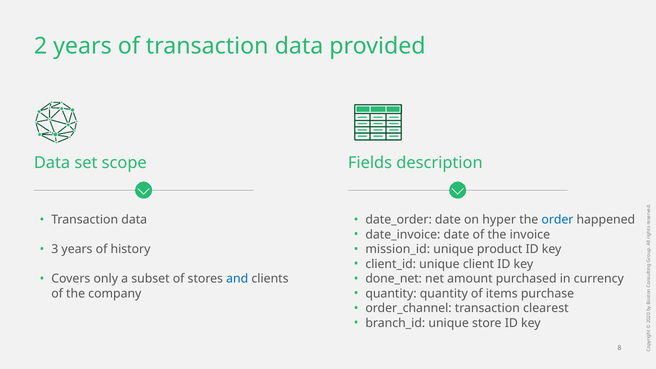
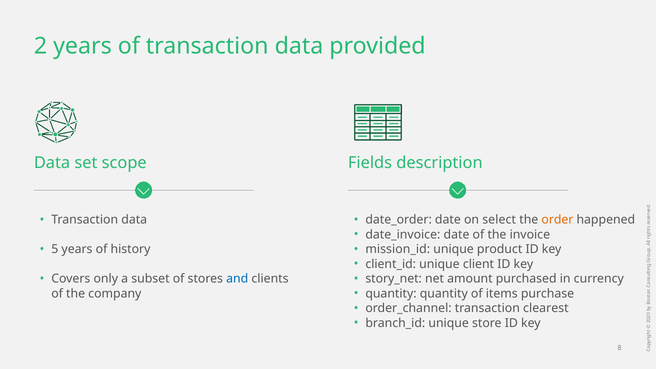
hyper: hyper -> select
order colour: blue -> orange
3: 3 -> 5
done_net: done_net -> story_net
